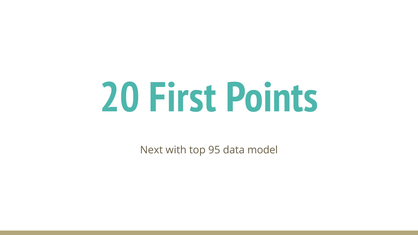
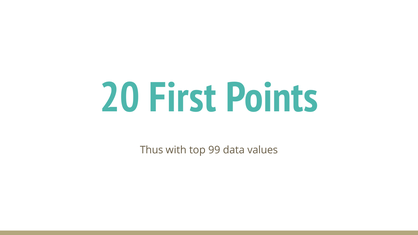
Next: Next -> Thus
95: 95 -> 99
model: model -> values
